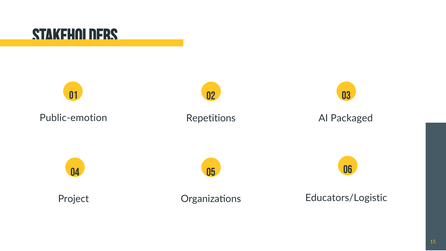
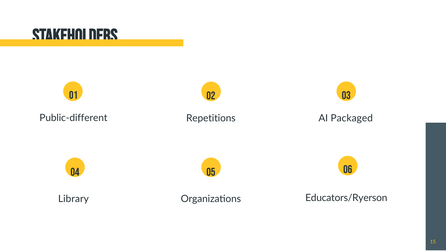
Public-emotion: Public-emotion -> Public-different
Educators/Logistic: Educators/Logistic -> Educators/Ryerson
Project: Project -> Library
